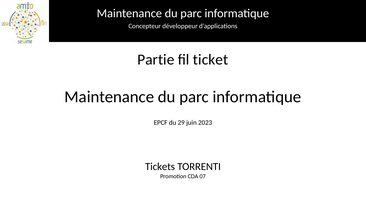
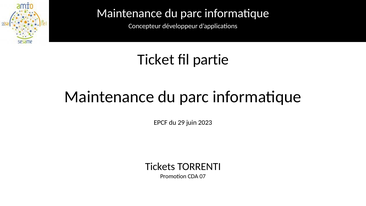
Partie: Partie -> Ticket
ticket: ticket -> partie
